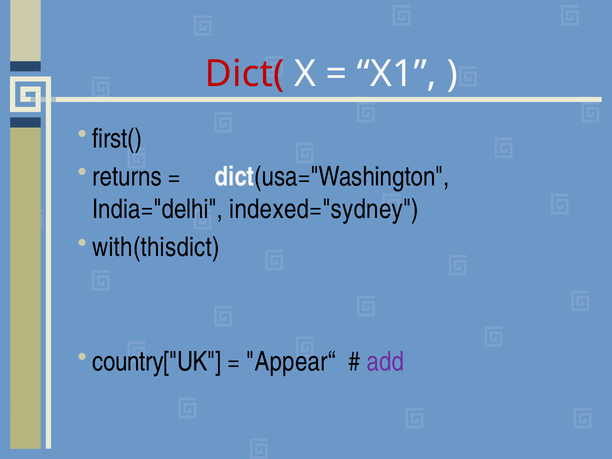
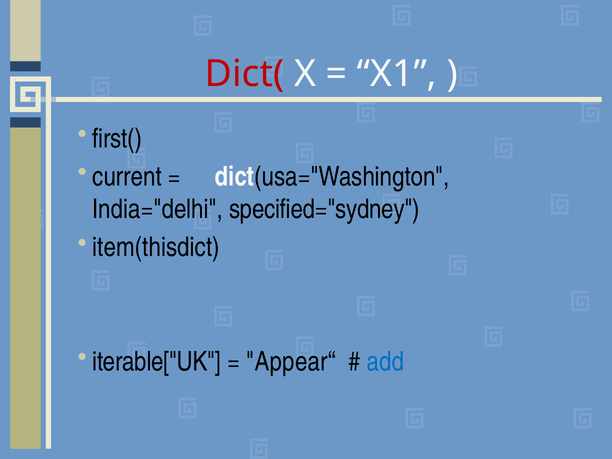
returns: returns -> current
indexed="sydney: indexed="sydney -> specified="sydney
with(thisdict: with(thisdict -> item(thisdict
country["UK: country["UK -> iterable["UK
add colour: purple -> blue
